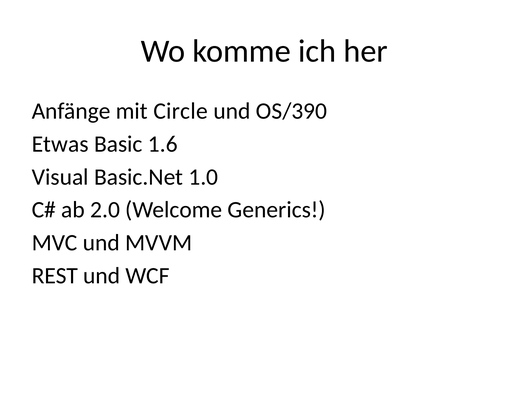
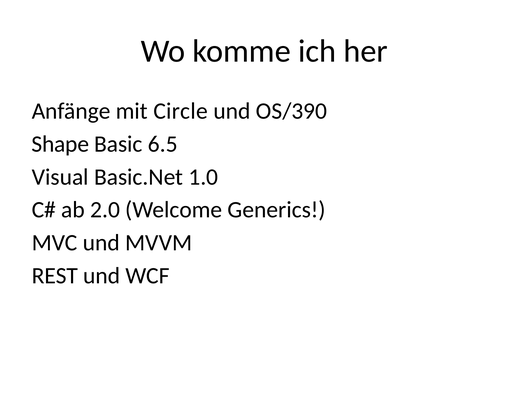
Etwas: Etwas -> Shape
1.6: 1.6 -> 6.5
